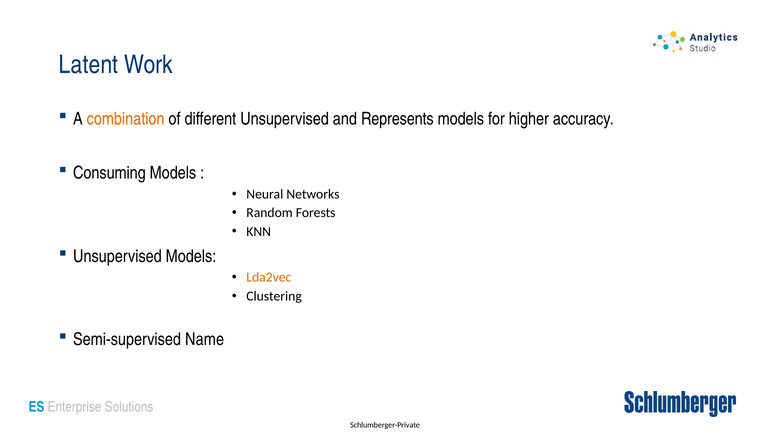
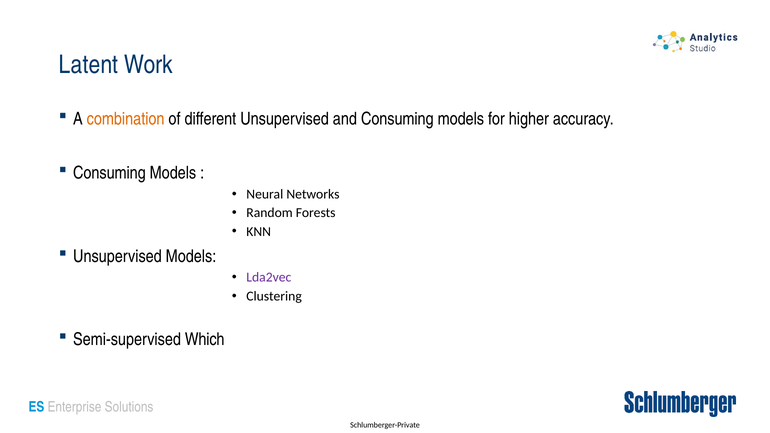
and Represents: Represents -> Consuming
Lda2vec colour: orange -> purple
Name: Name -> Which
